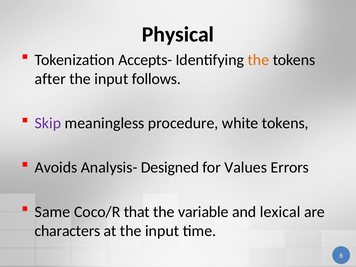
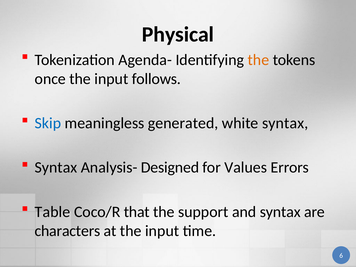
Accepts-: Accepts- -> Agenda-
after: after -> once
Skip colour: purple -> blue
procedure: procedure -> generated
white tokens: tokens -> syntax
Avoids at (56, 167): Avoids -> Syntax
Same: Same -> Table
variable: variable -> support
and lexical: lexical -> syntax
